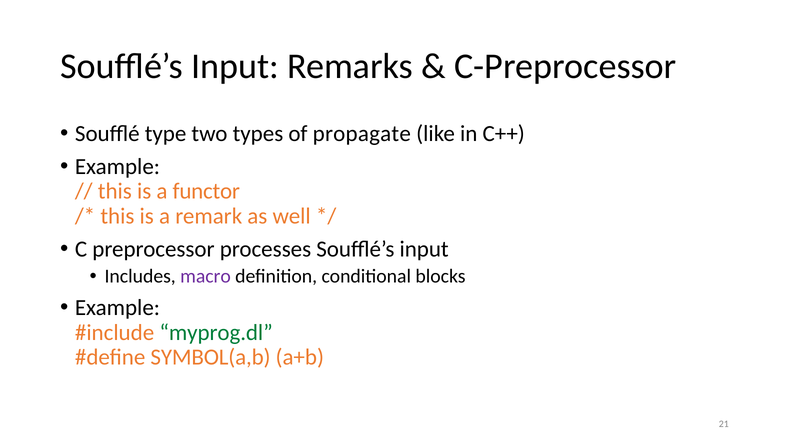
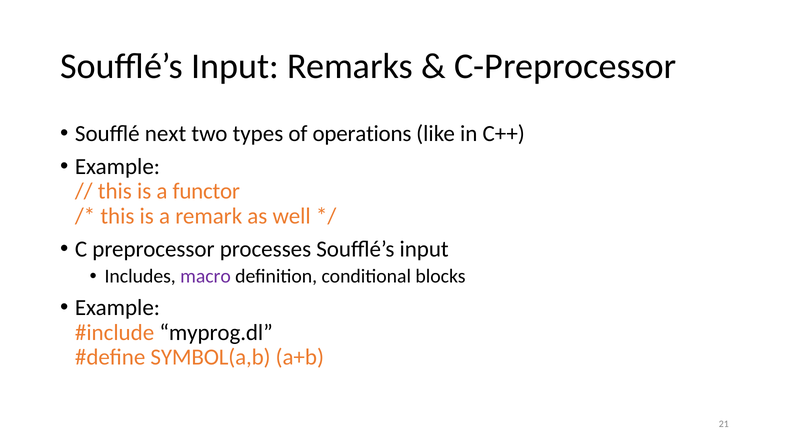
type: type -> next
propagate: propagate -> operations
myprog.dl colour: green -> black
